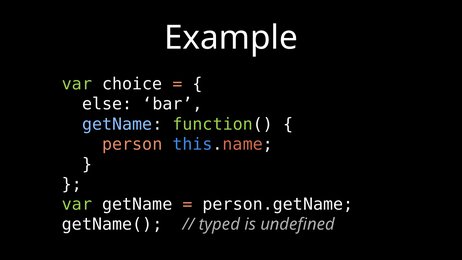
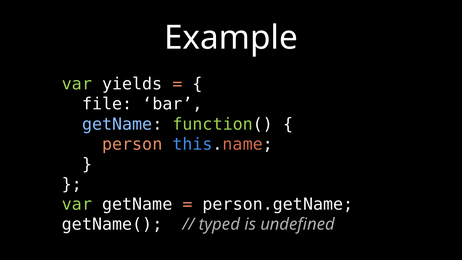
choice: choice -> yields
else: else -> file
